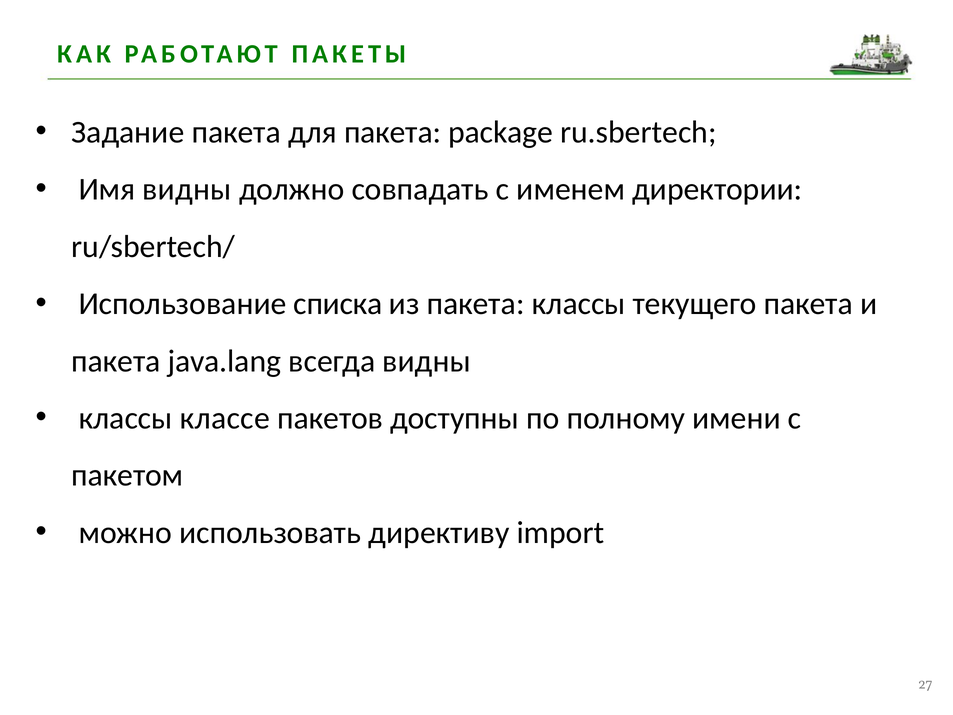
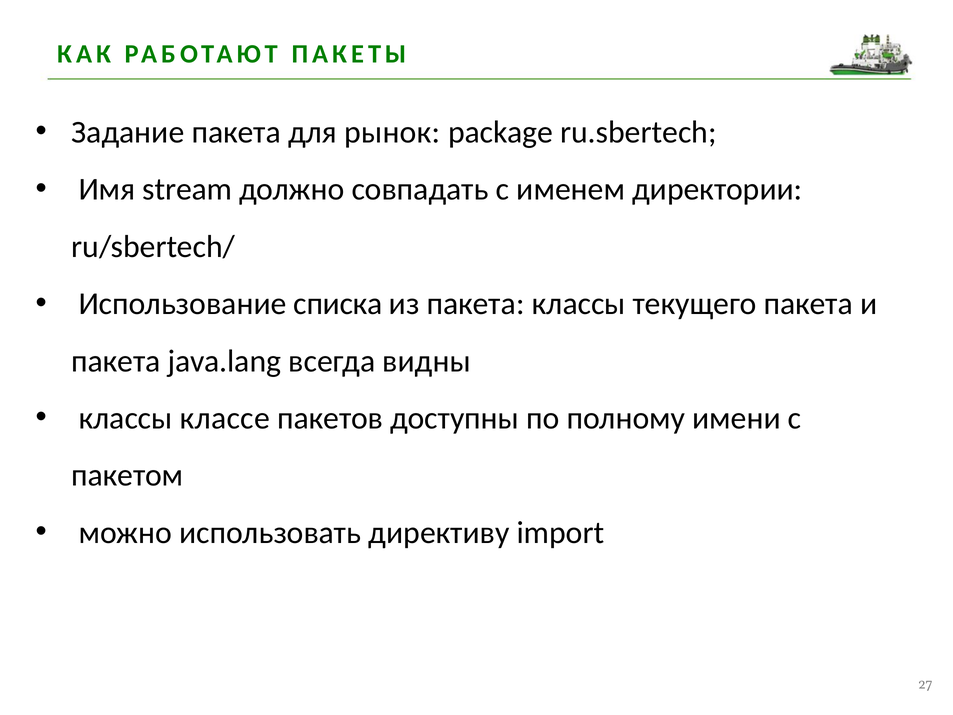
для пакета: пакета -> рынок
Имя видны: видны -> stream
